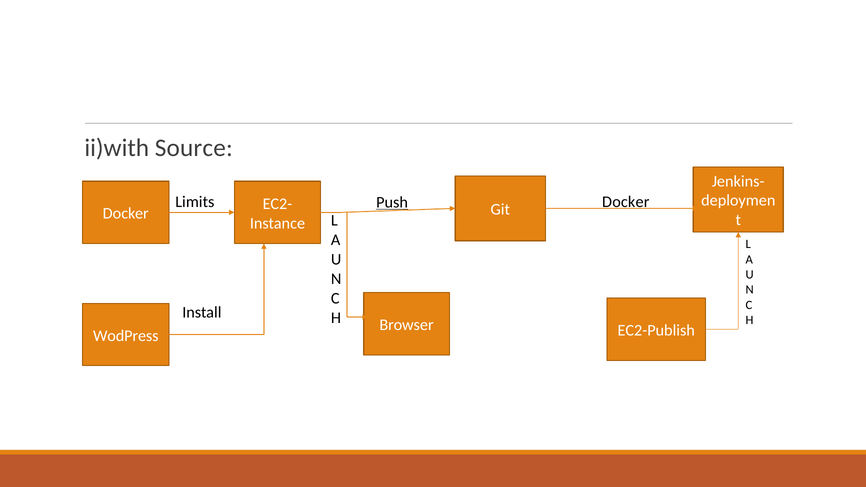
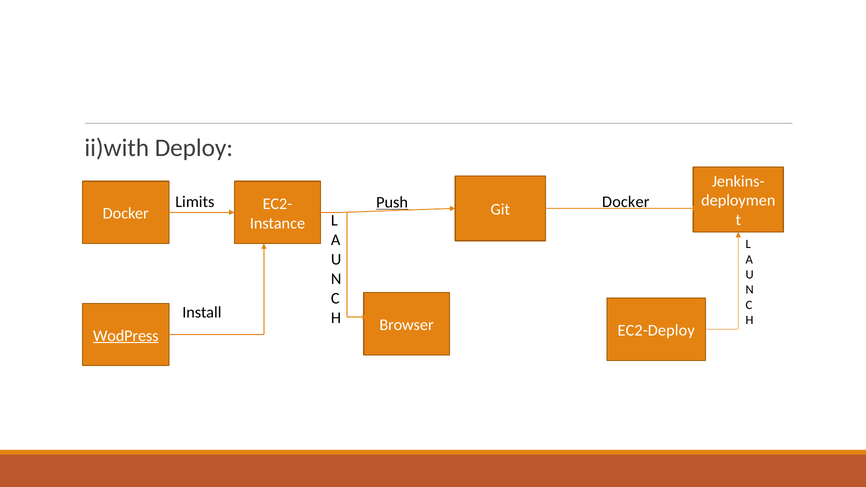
Source: Source -> Deploy
EC2-Publish: EC2-Publish -> EC2-Deploy
WodPress underline: none -> present
